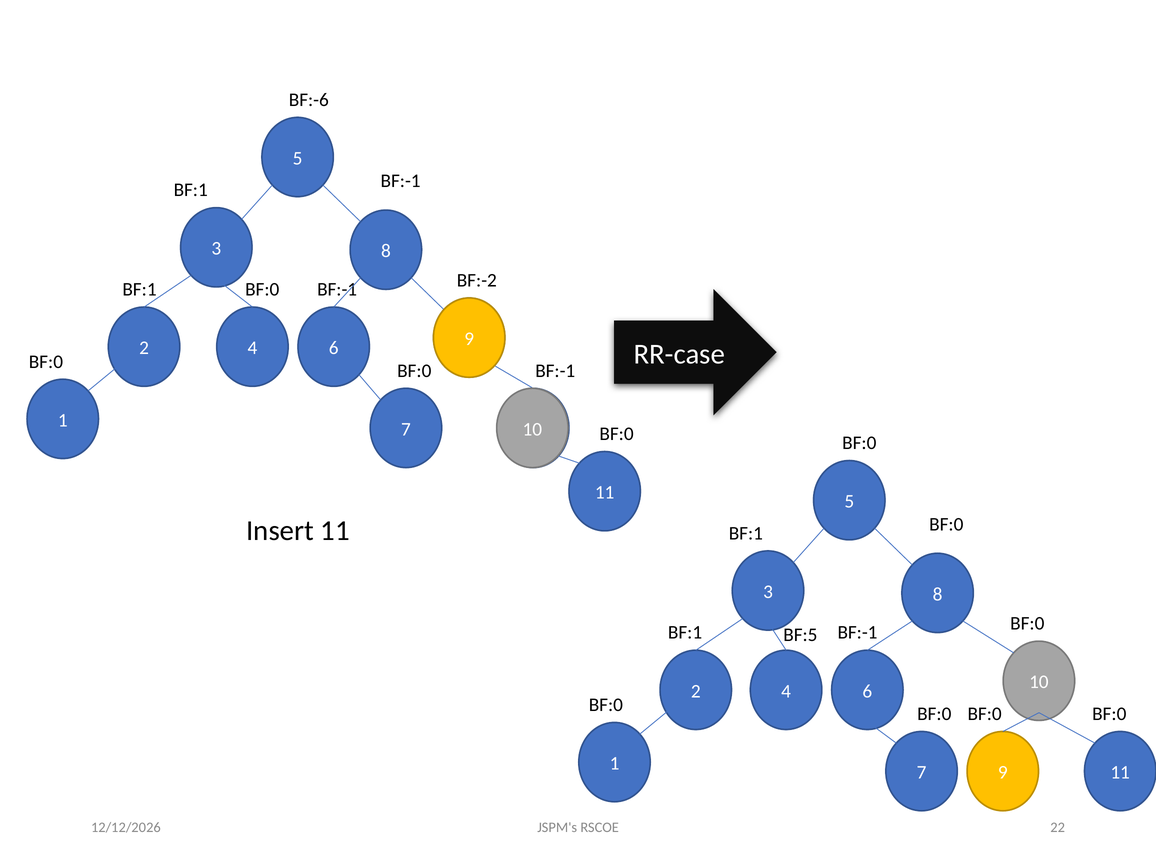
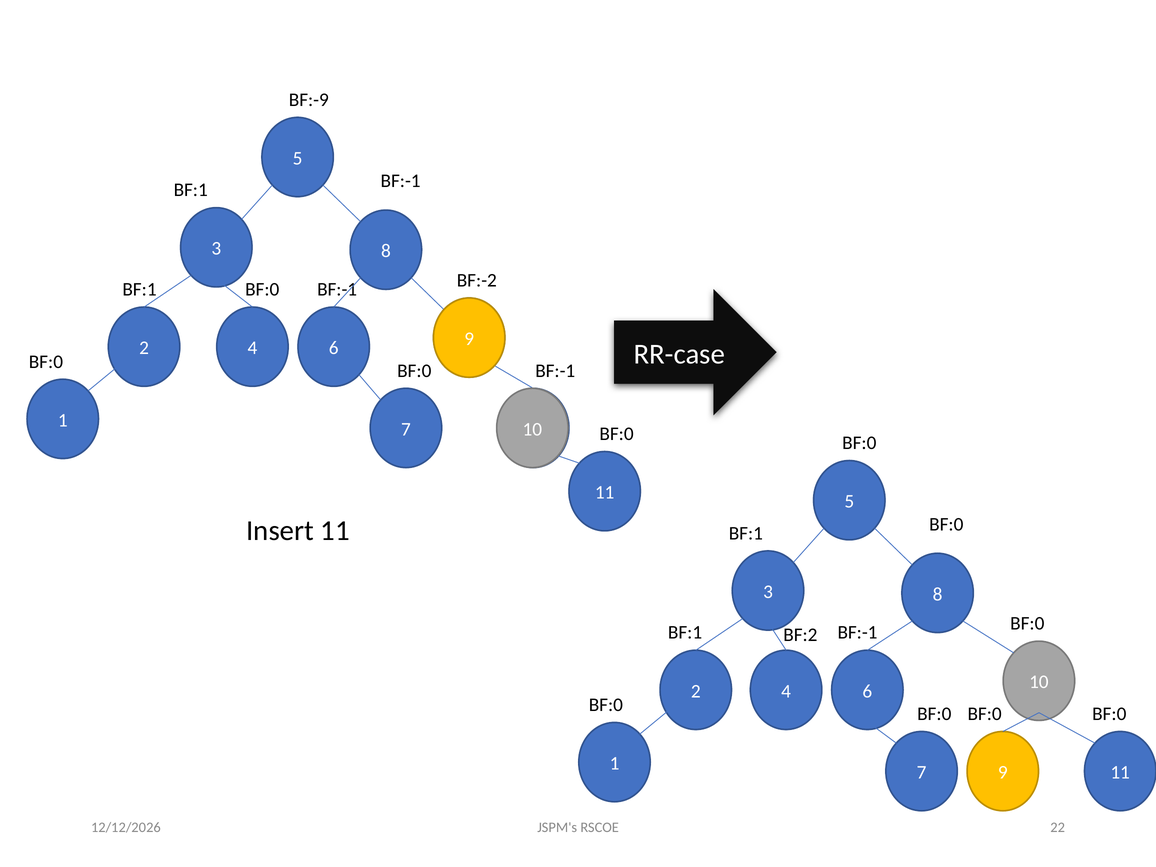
BF:-6: BF:-6 -> BF:-9
BF:5: BF:5 -> BF:2
